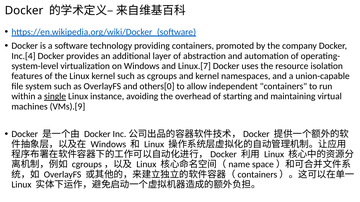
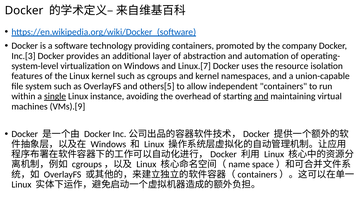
Inc.[4: Inc.[4 -> Inc.[3
others[0: others[0 -> others[5
and at (261, 97) underline: none -> present
